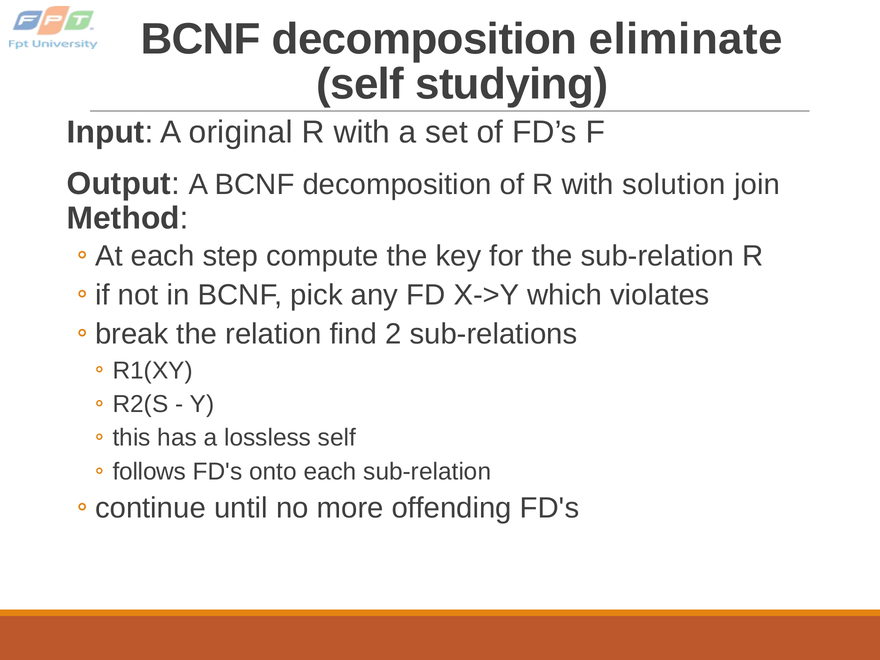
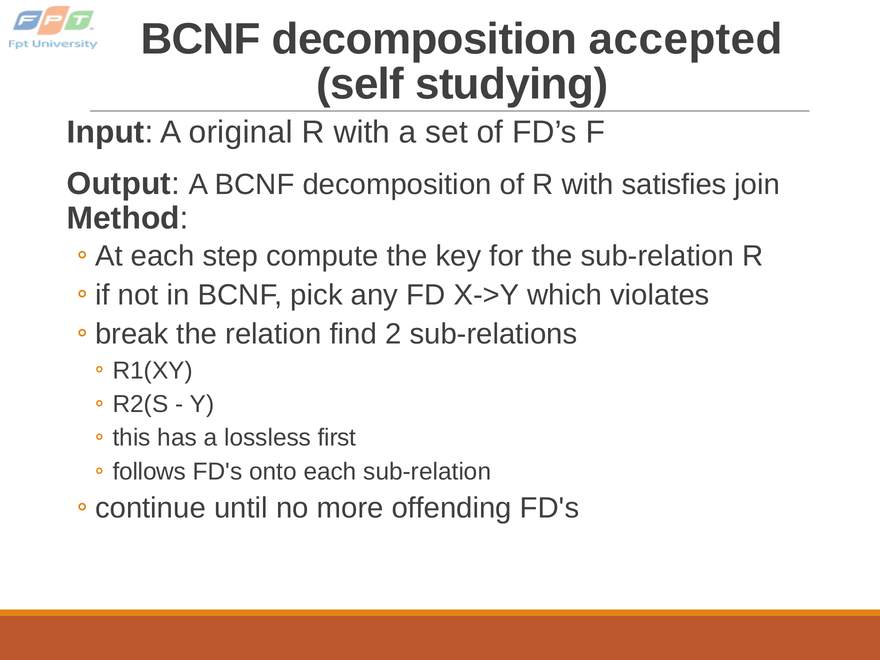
eliminate: eliminate -> accepted
solution: solution -> satisfies
lossless self: self -> first
